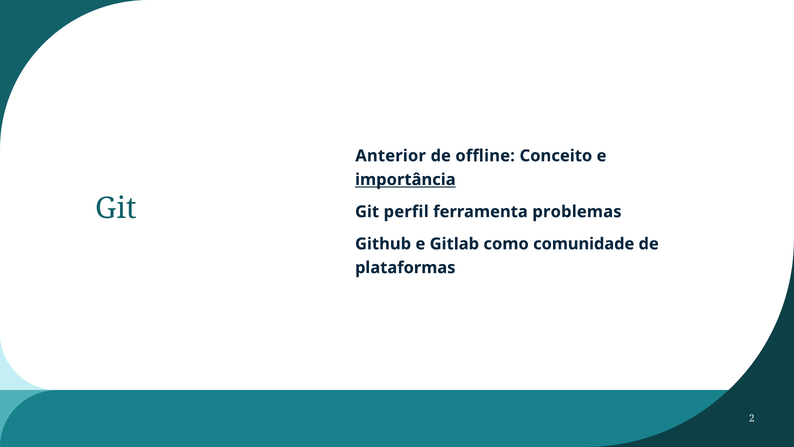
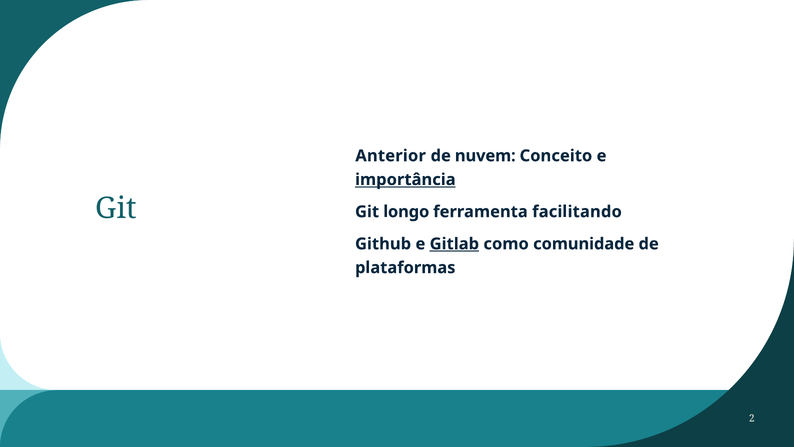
offline: offline -> nuvem
perfil: perfil -> longo
problemas: problemas -> facilitando
Gitlab underline: none -> present
